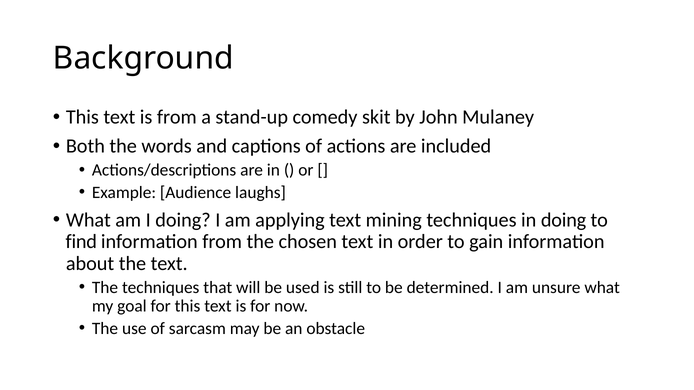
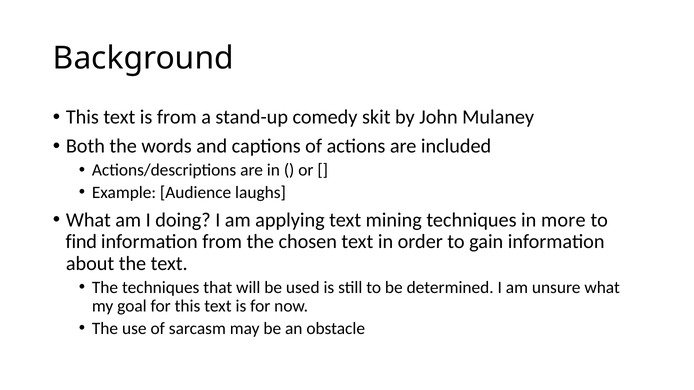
in doing: doing -> more
